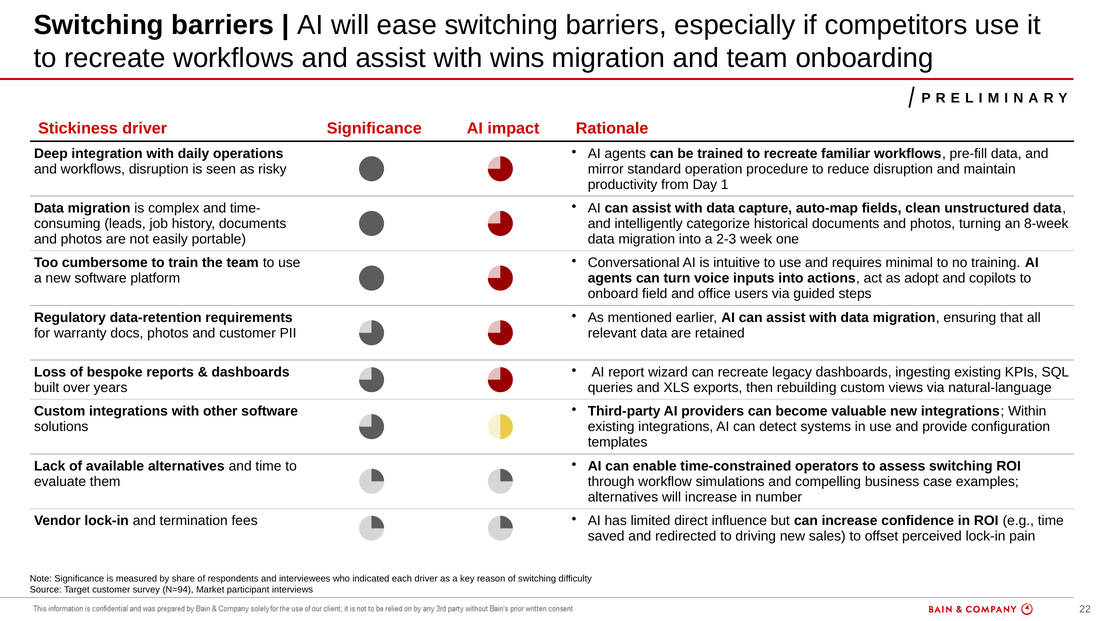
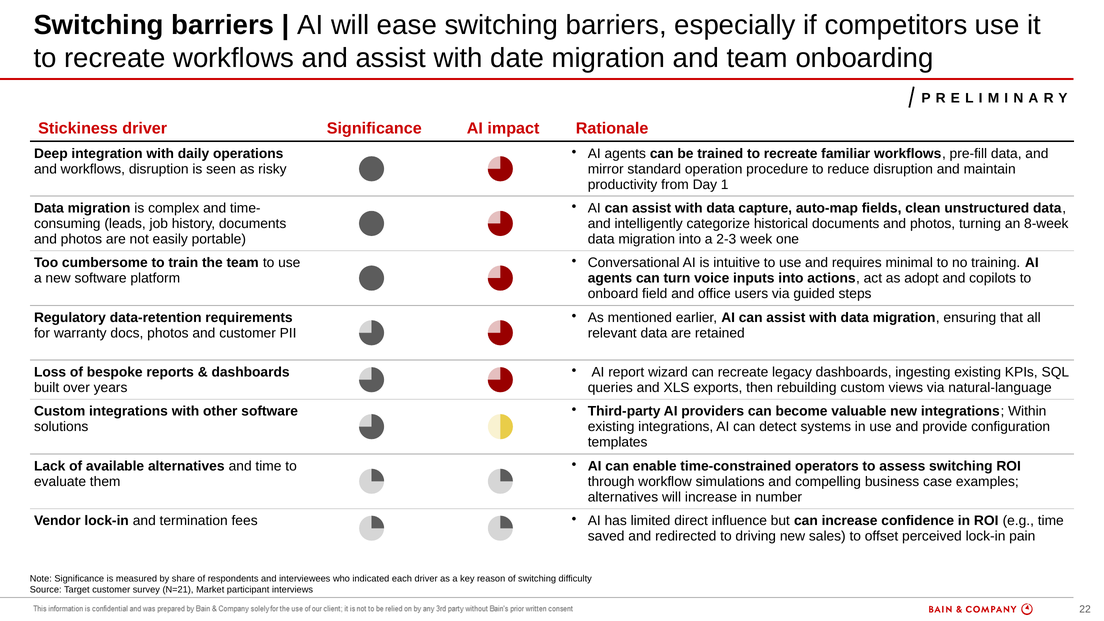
wins: wins -> date
N=94: N=94 -> N=21
